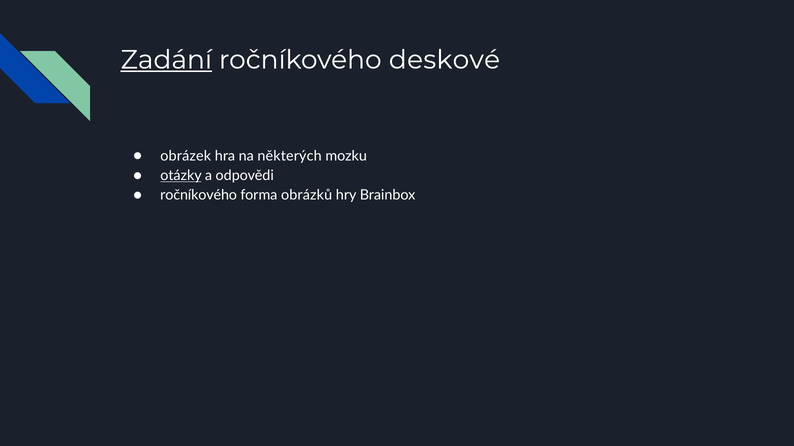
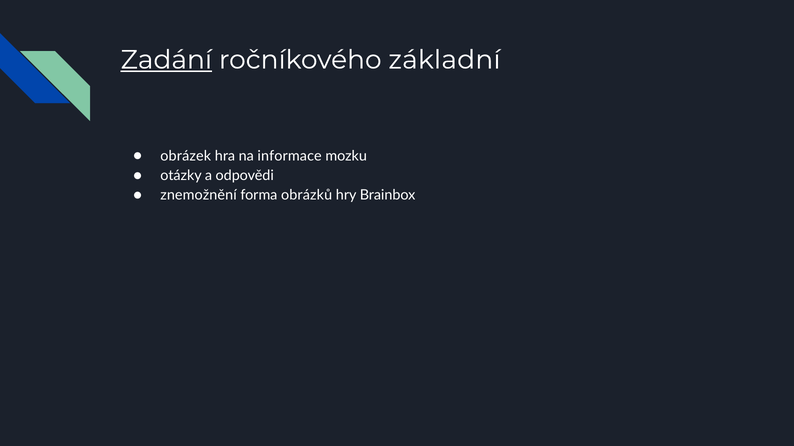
deskové: deskové -> základní
některých: některých -> informace
otázky underline: present -> none
ročníkového at (199, 196): ročníkového -> znemožnění
